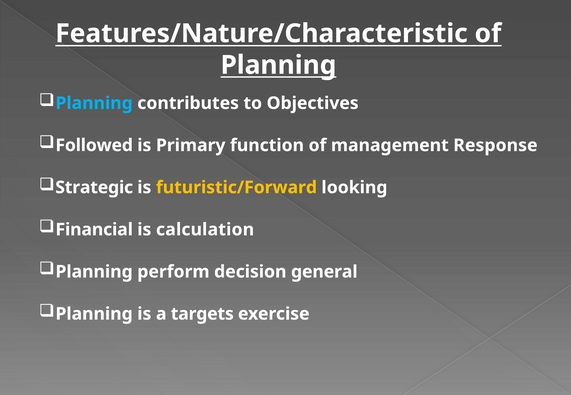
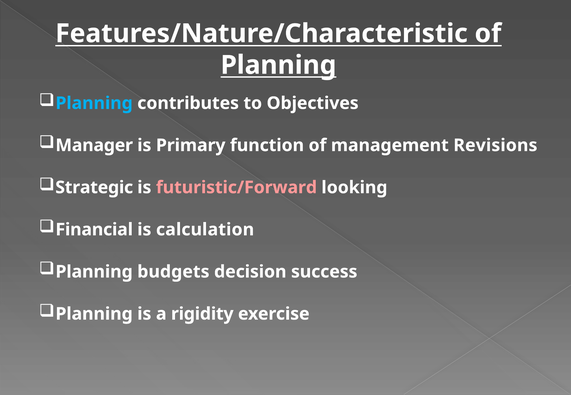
Followed: Followed -> Manager
Response: Response -> Revisions
futuristic/Forward colour: yellow -> pink
perform: perform -> budgets
general: general -> success
targets: targets -> rigidity
